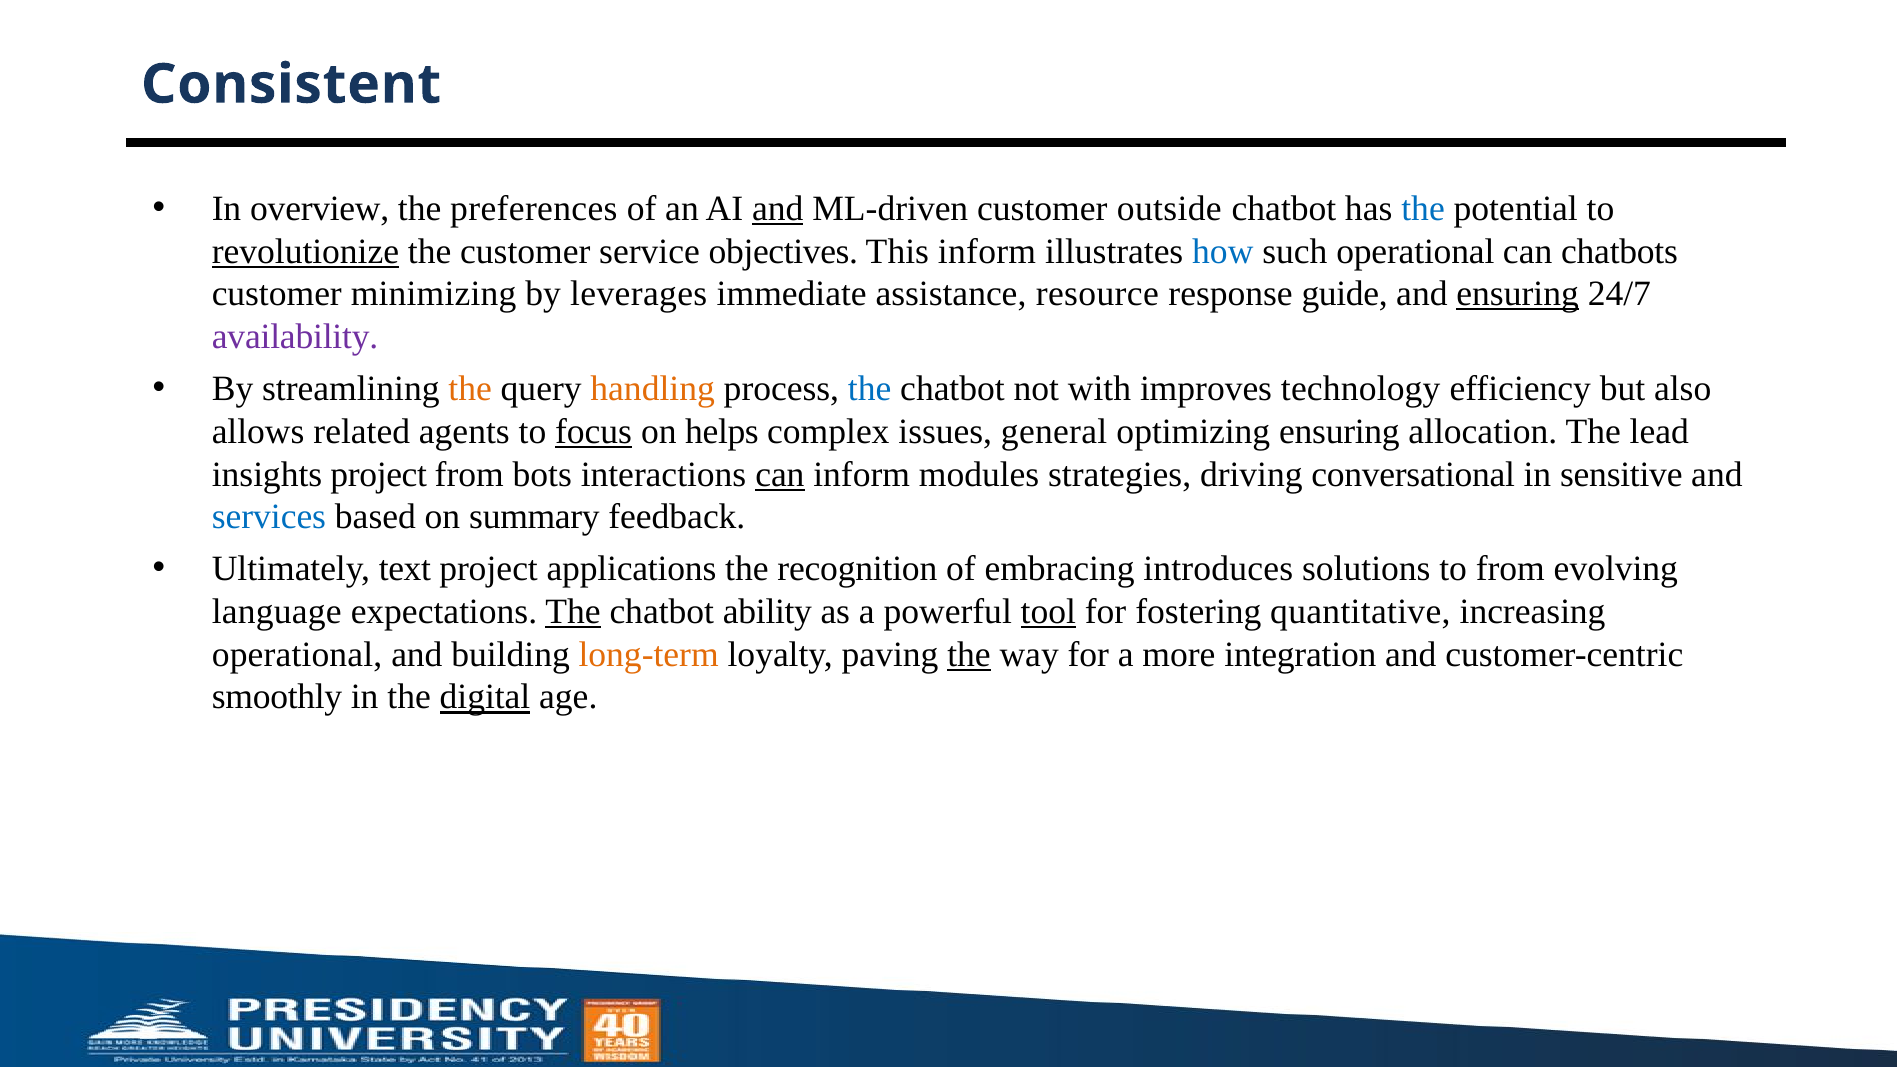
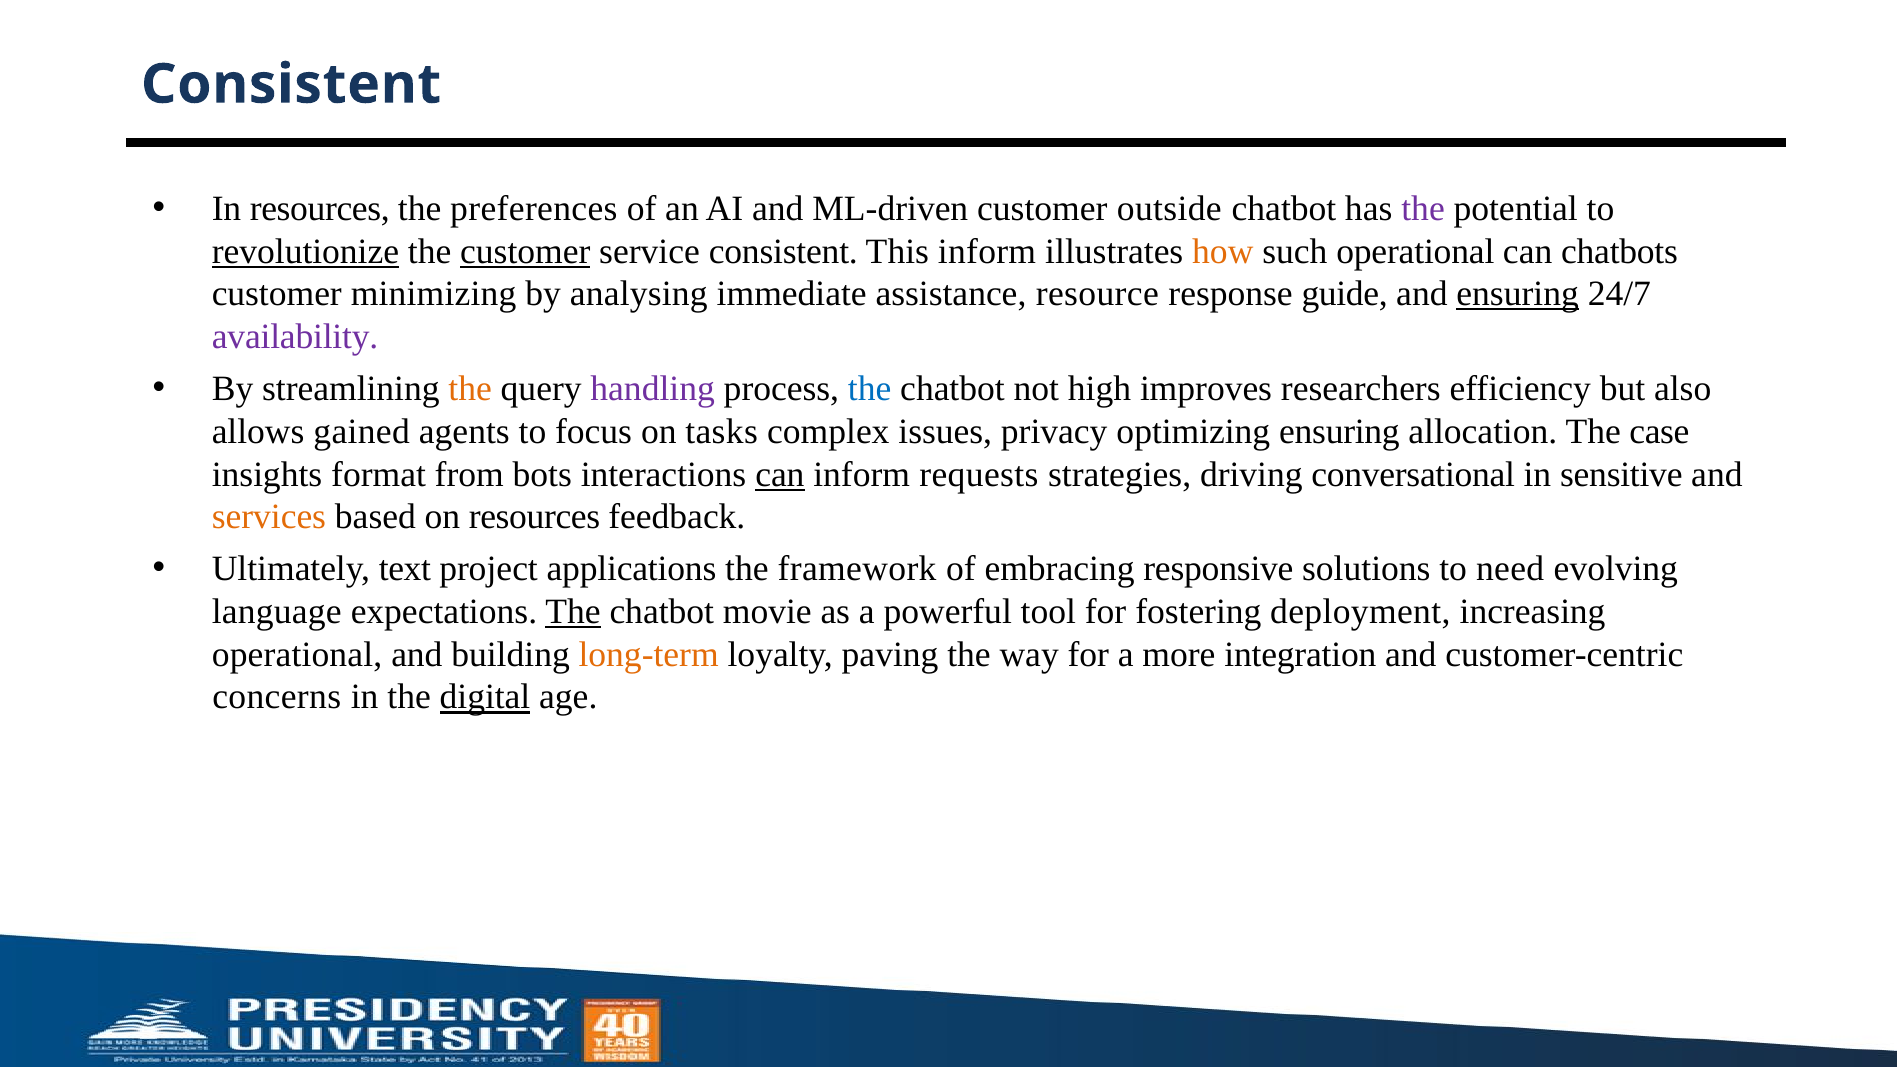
In overview: overview -> resources
and at (778, 209) underline: present -> none
the at (1423, 209) colour: blue -> purple
customer at (525, 251) underline: none -> present
service objectives: objectives -> consistent
how colour: blue -> orange
leverages: leverages -> analysing
handling colour: orange -> purple
with: with -> high
technology: technology -> researchers
related: related -> gained
focus underline: present -> none
helps: helps -> tasks
general: general -> privacy
lead: lead -> case
insights project: project -> format
modules: modules -> requests
services colour: blue -> orange
on summary: summary -> resources
recognition: recognition -> framework
introduces: introduces -> responsive
to from: from -> need
ability: ability -> movie
tool underline: present -> none
quantitative: quantitative -> deployment
the at (969, 655) underline: present -> none
smoothly: smoothly -> concerns
